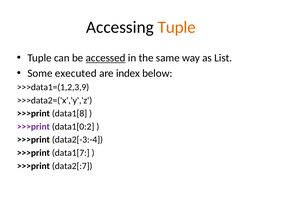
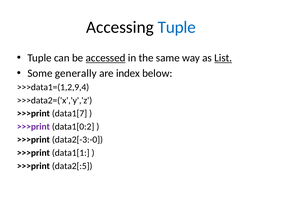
Tuple at (177, 27) colour: orange -> blue
List underline: none -> present
executed: executed -> generally
>>>data1=(1,2,3,9: >>>data1=(1,2,3,9 -> >>>data1=(1,2,9,4
data1[8: data1[8 -> data1[7
data2[-3:-4: data2[-3:-4 -> data2[-3:-0
data1[7: data1[7 -> data1[1
data2[:7: data2[:7 -> data2[:5
